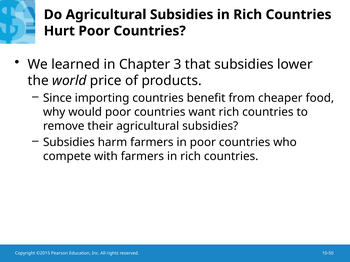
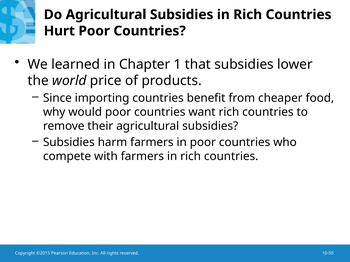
3: 3 -> 1
